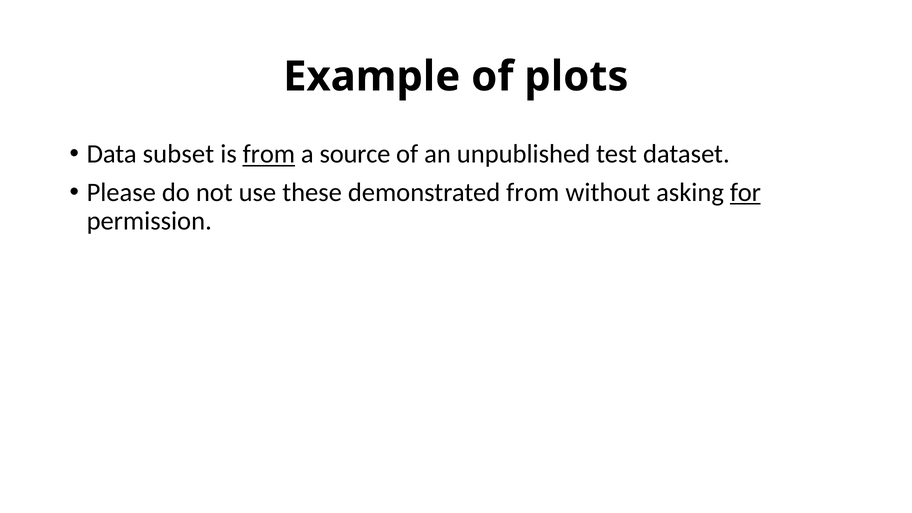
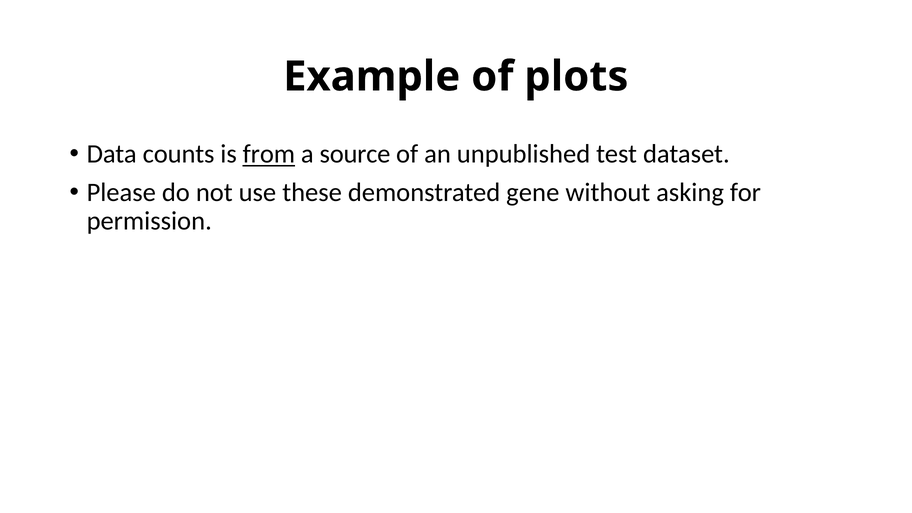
subset: subset -> counts
demonstrated from: from -> gene
for underline: present -> none
